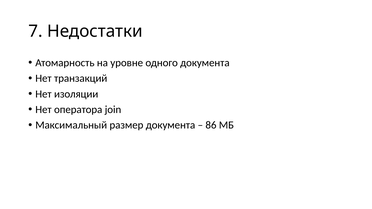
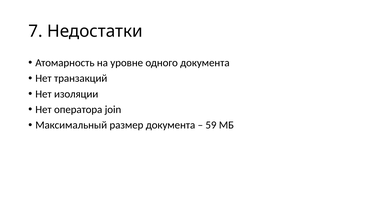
86: 86 -> 59
